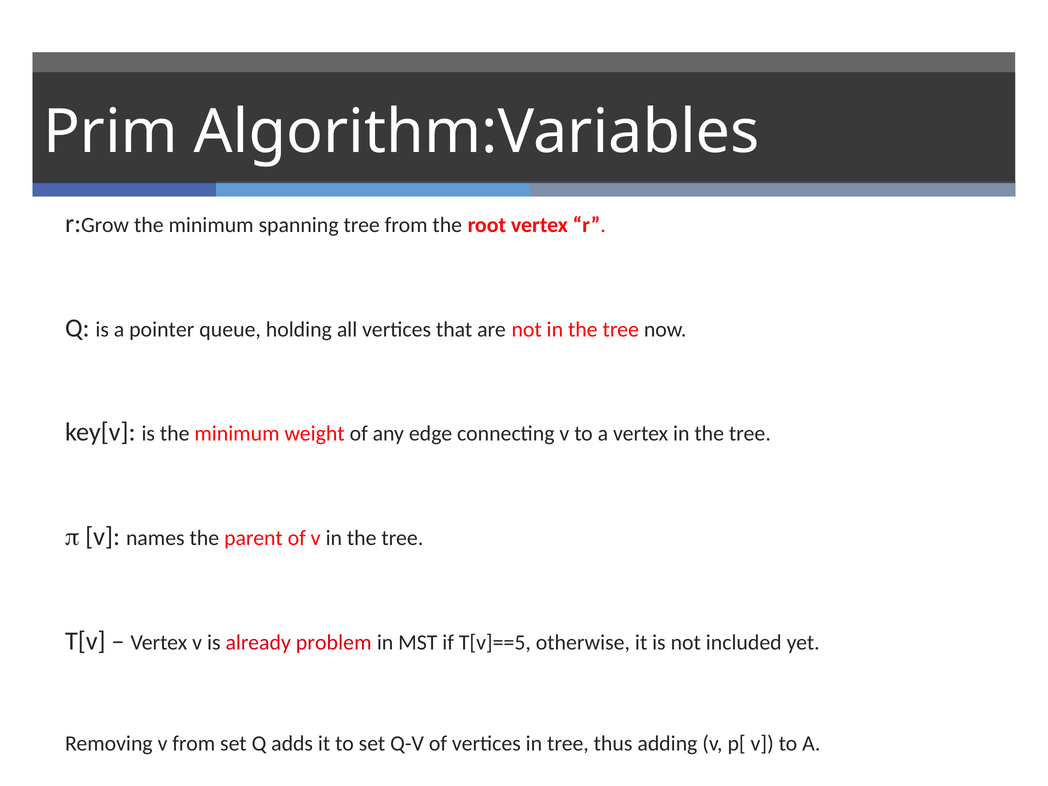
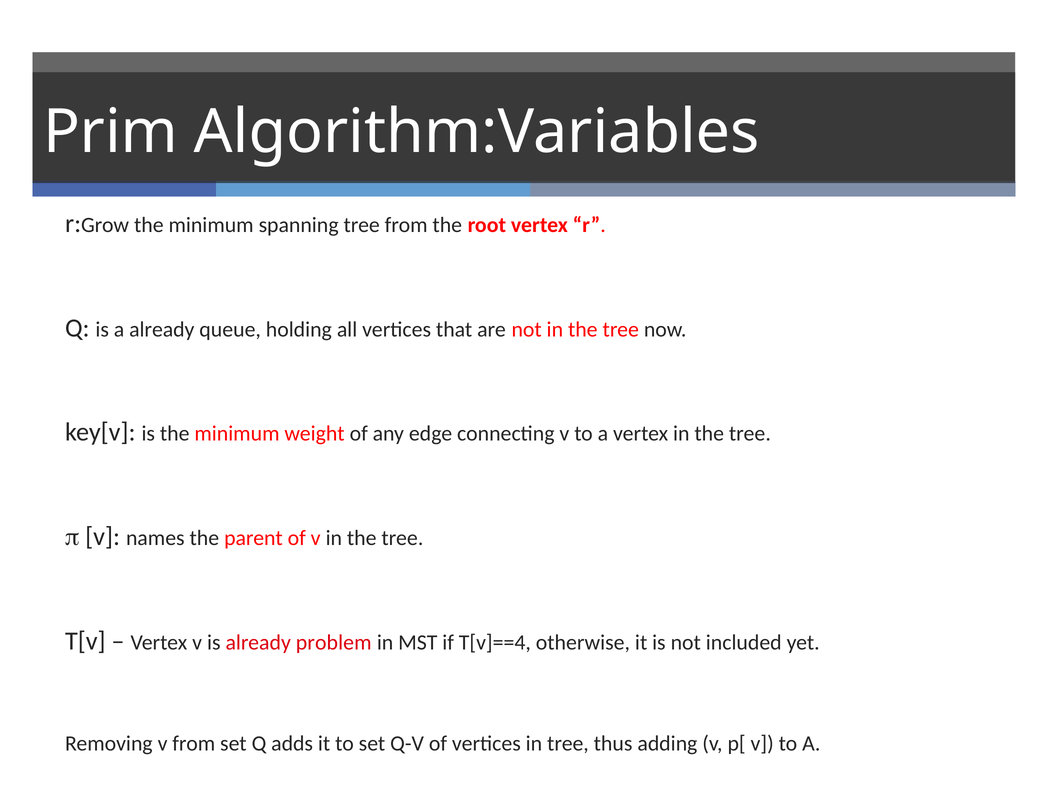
a pointer: pointer -> already
T[v]==5: T[v]==5 -> T[v]==4
